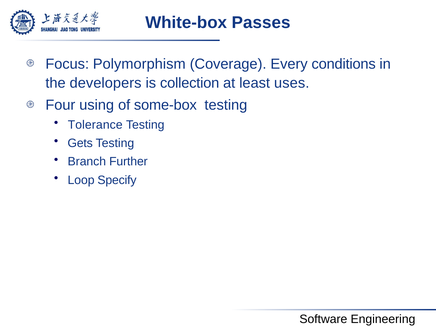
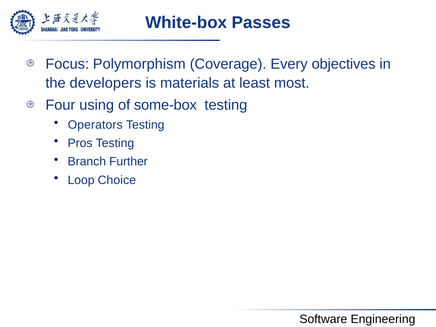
conditions: conditions -> objectives
collection: collection -> materials
uses: uses -> most
Tolerance: Tolerance -> Operators
Gets: Gets -> Pros
Specify: Specify -> Choice
